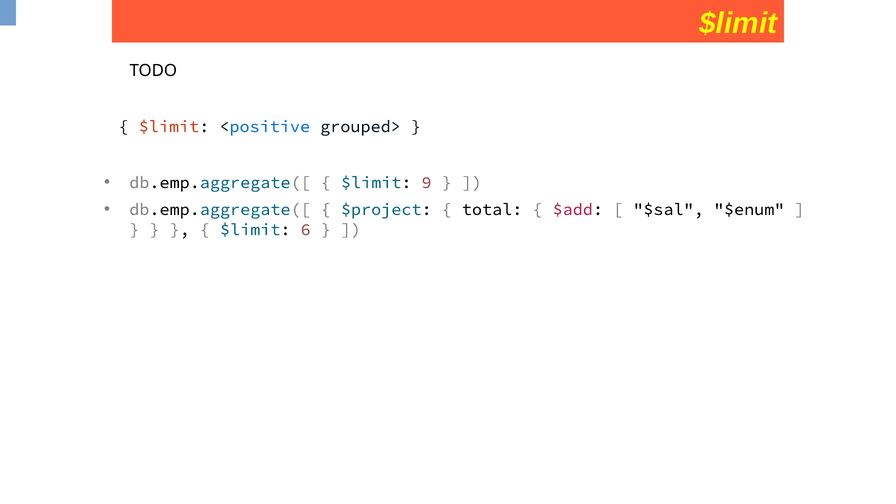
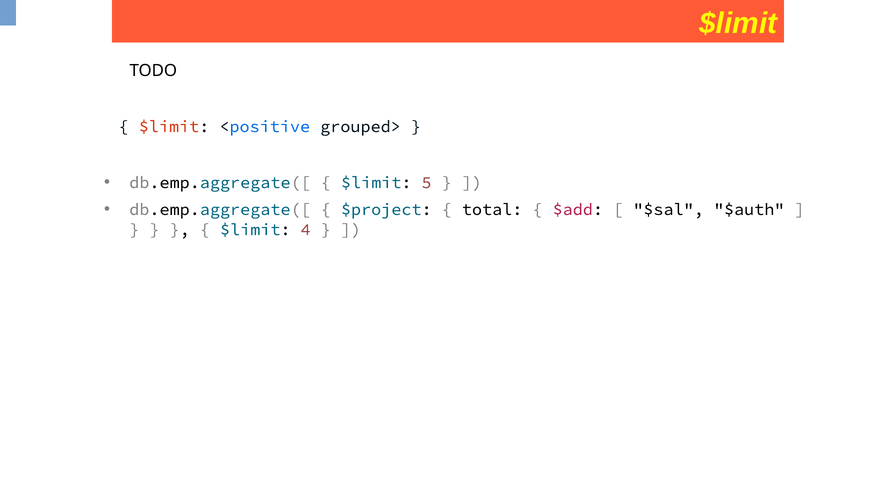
9: 9 -> 5
$enum: $enum -> $auth
6: 6 -> 4
